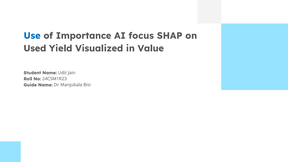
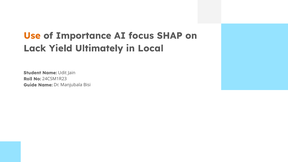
Use colour: blue -> orange
Used: Used -> Lack
Visualized: Visualized -> Ultimately
Value: Value -> Local
